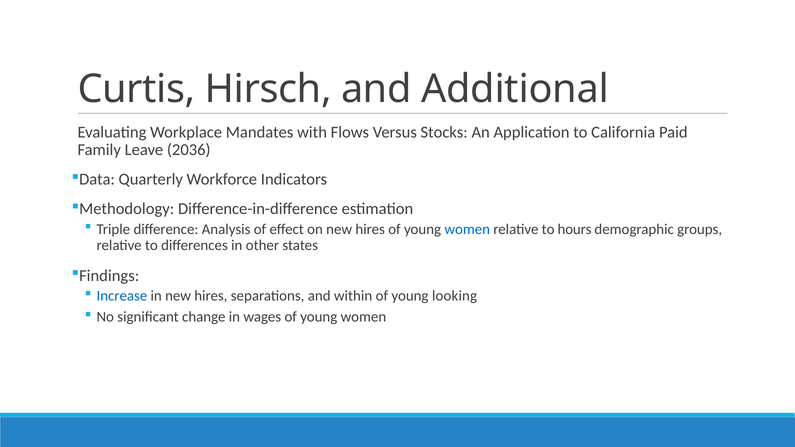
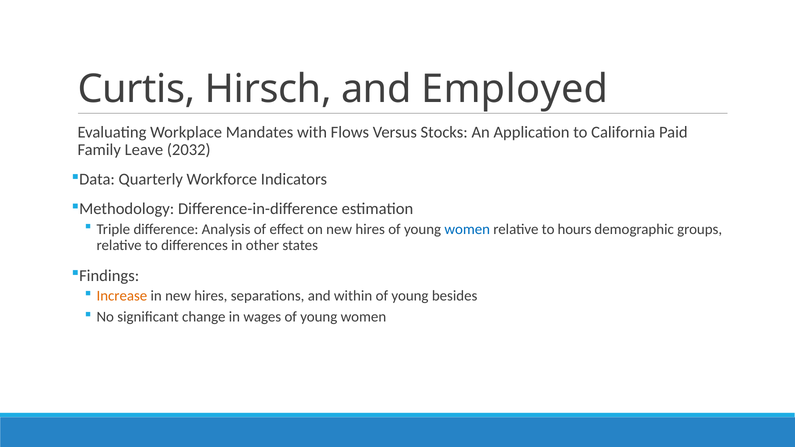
Additional: Additional -> Employed
2036: 2036 -> 2032
Increase colour: blue -> orange
looking: looking -> besides
